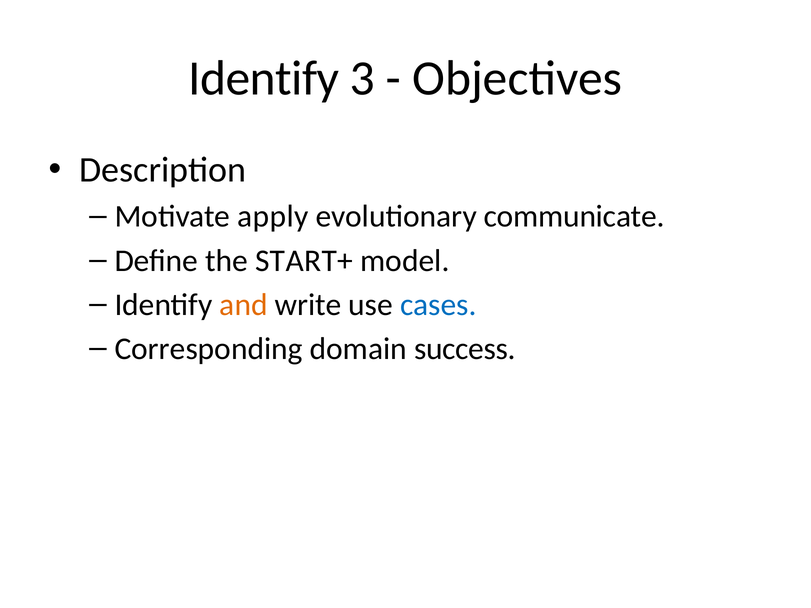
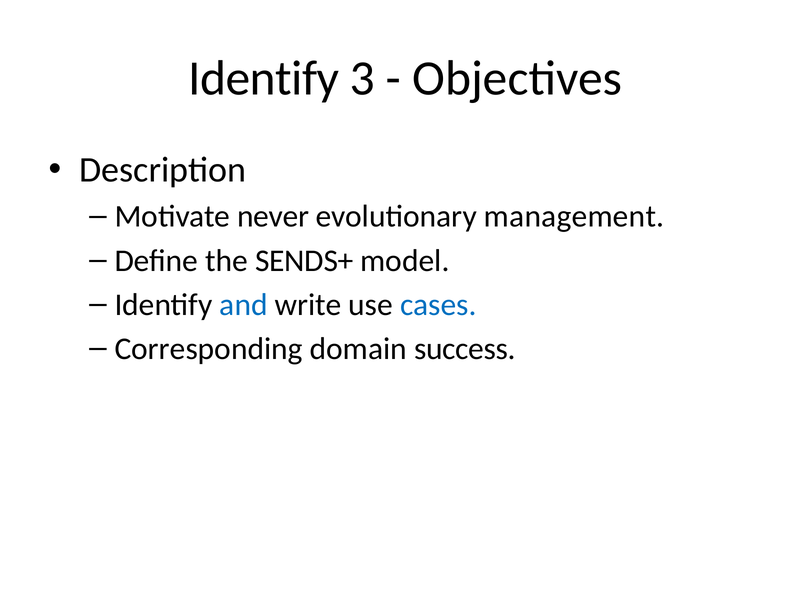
apply: apply -> never
communicate: communicate -> management
START+: START+ -> SENDS+
and colour: orange -> blue
